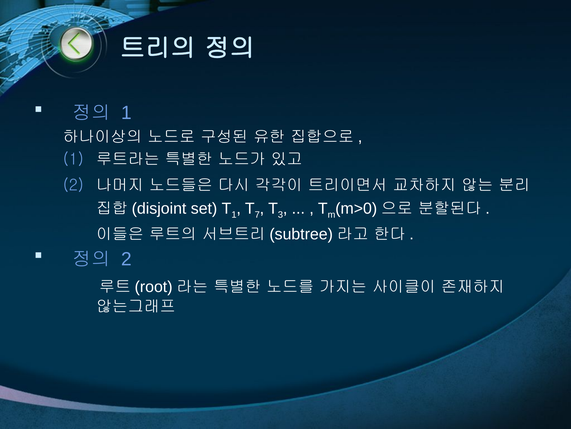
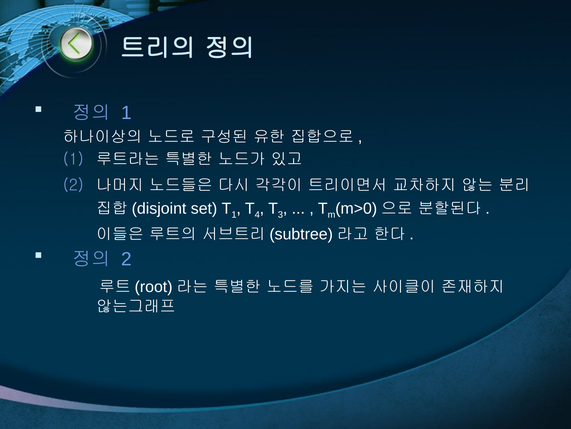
7: 7 -> 4
